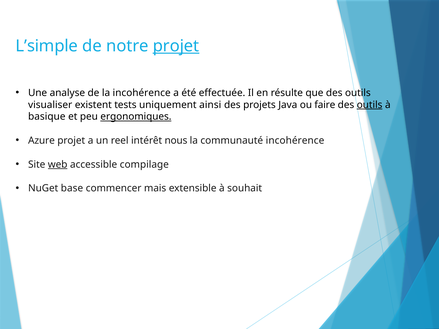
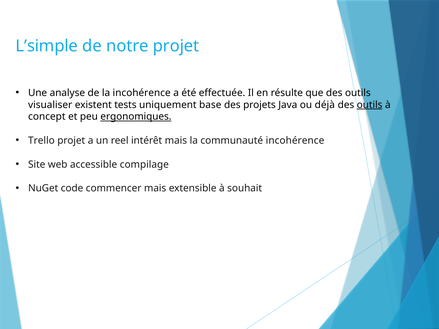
projet at (176, 46) underline: present -> none
ainsi: ainsi -> base
faire: faire -> déjà
basique: basique -> concept
Azure: Azure -> Trello
intérêt nous: nous -> mais
web underline: present -> none
base: base -> code
